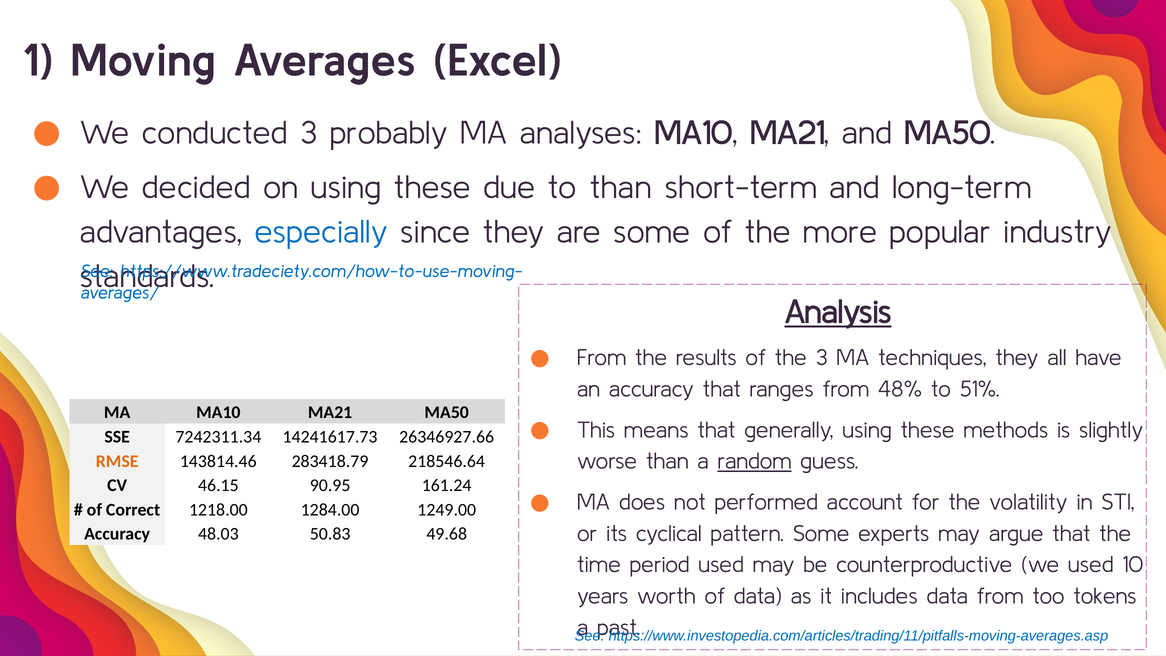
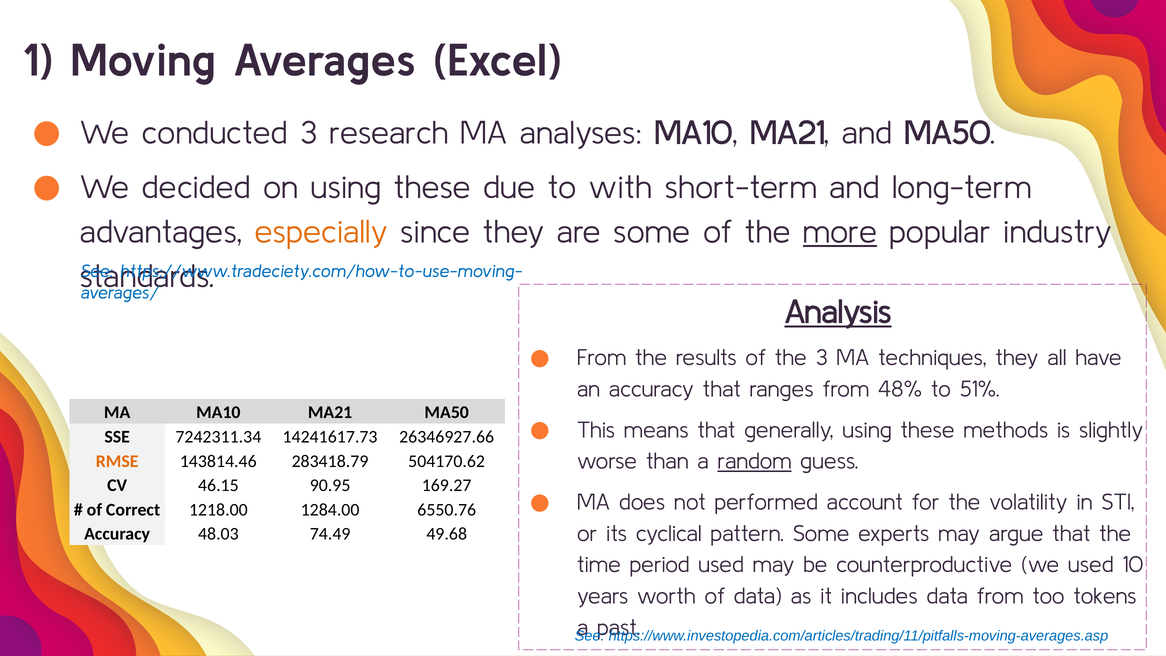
probably: probably -> research
to than: than -> with
especially colour: blue -> orange
more underline: none -> present
218546.64: 218546.64 -> 504170.62
161.24: 161.24 -> 169.27
1249.00: 1249.00 -> 6550.76
50.83: 50.83 -> 74.49
